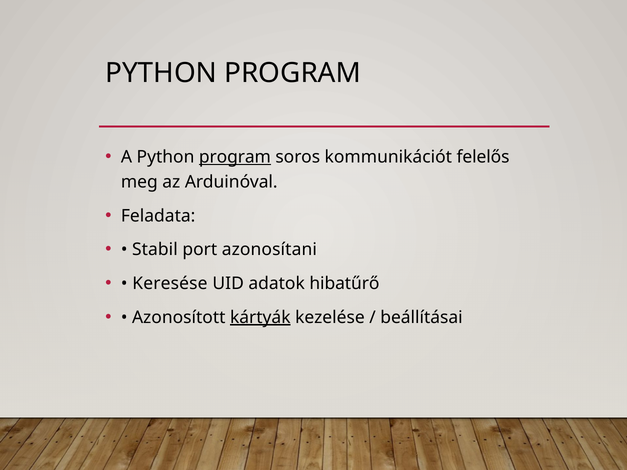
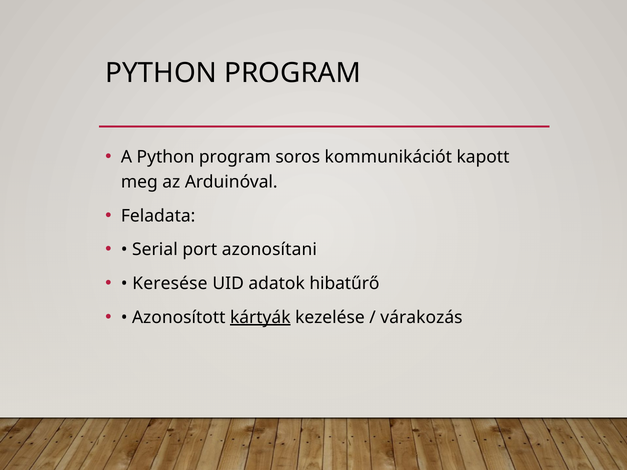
program at (235, 157) underline: present -> none
felelős: felelős -> kapott
Stabil: Stabil -> Serial
beállításai: beállításai -> várakozás
